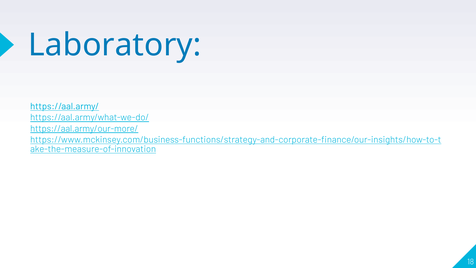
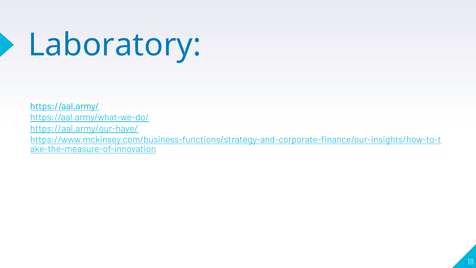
https://aal.army/our-more/: https://aal.army/our-more/ -> https://aal.army/our-have/
